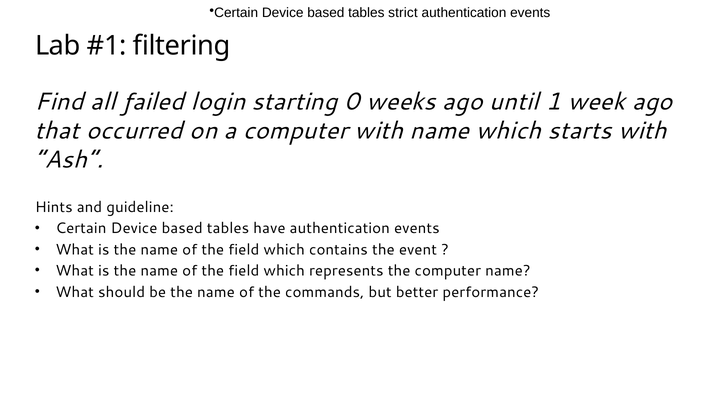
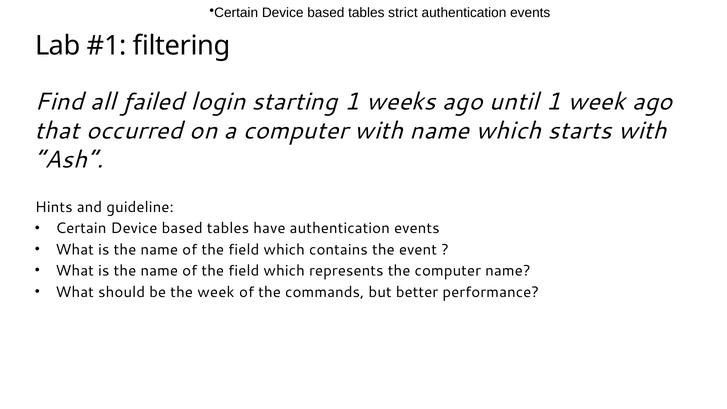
starting 0: 0 -> 1
be the name: name -> week
